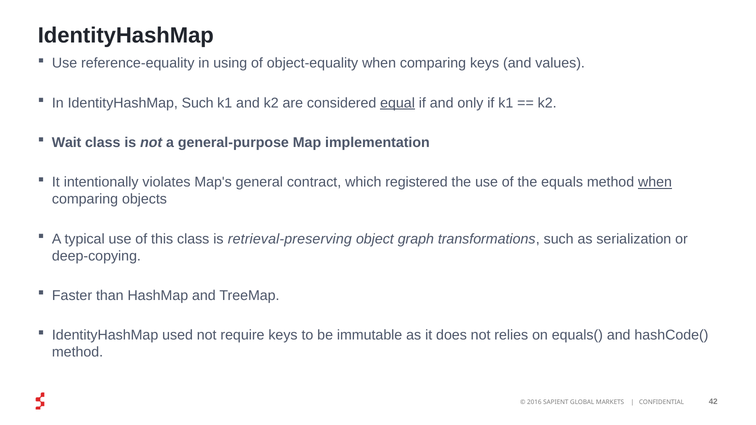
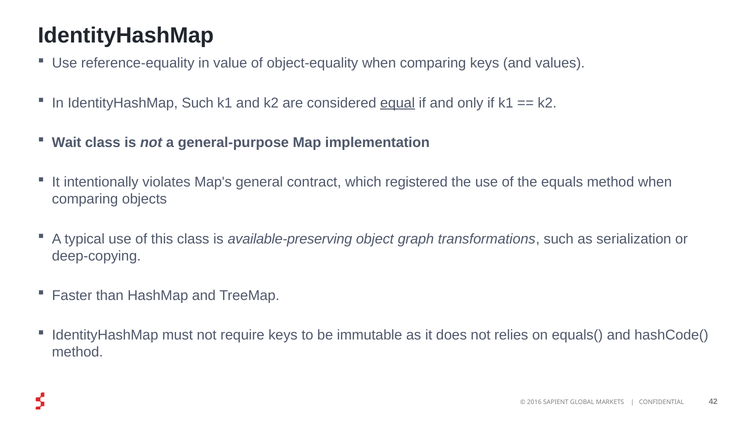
using: using -> value
when at (655, 182) underline: present -> none
retrieval-preserving: retrieval-preserving -> available-preserving
used: used -> must
